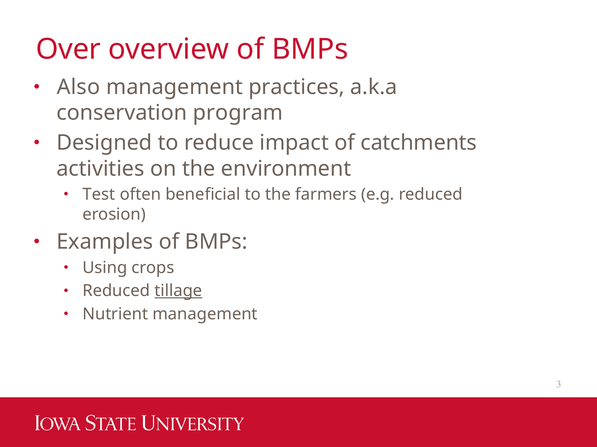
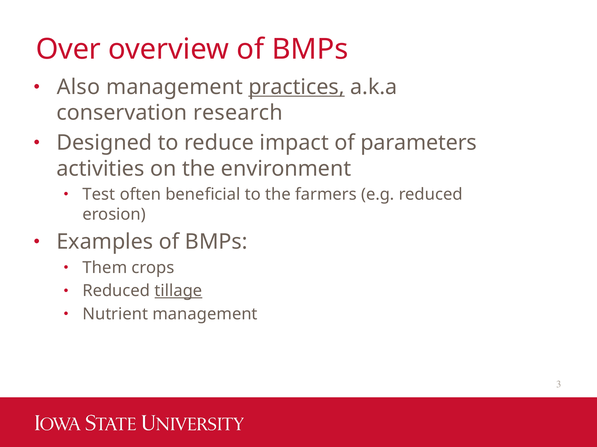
practices underline: none -> present
program: program -> research
catchments: catchments -> parameters
Using: Using -> Them
